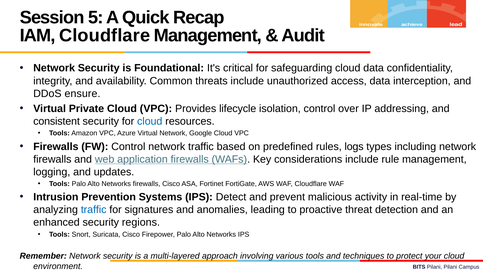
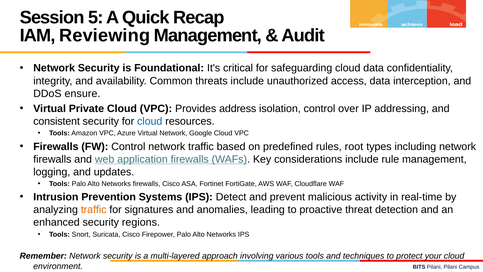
IAM Cloudflare: Cloudflare -> Reviewing
lifecycle: lifecycle -> address
logs: logs -> root
traffic at (94, 210) colour: blue -> orange
